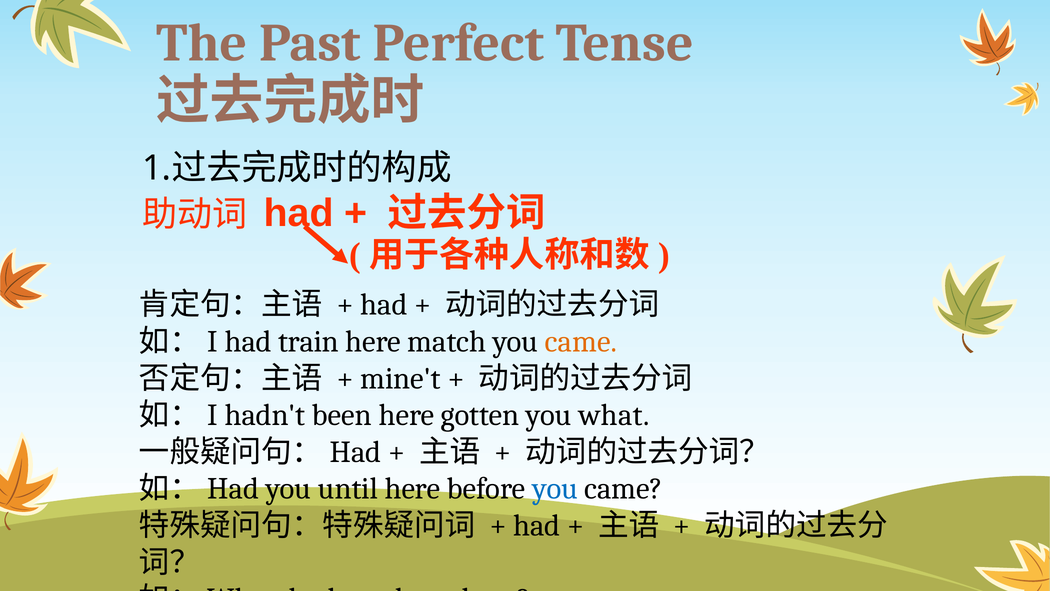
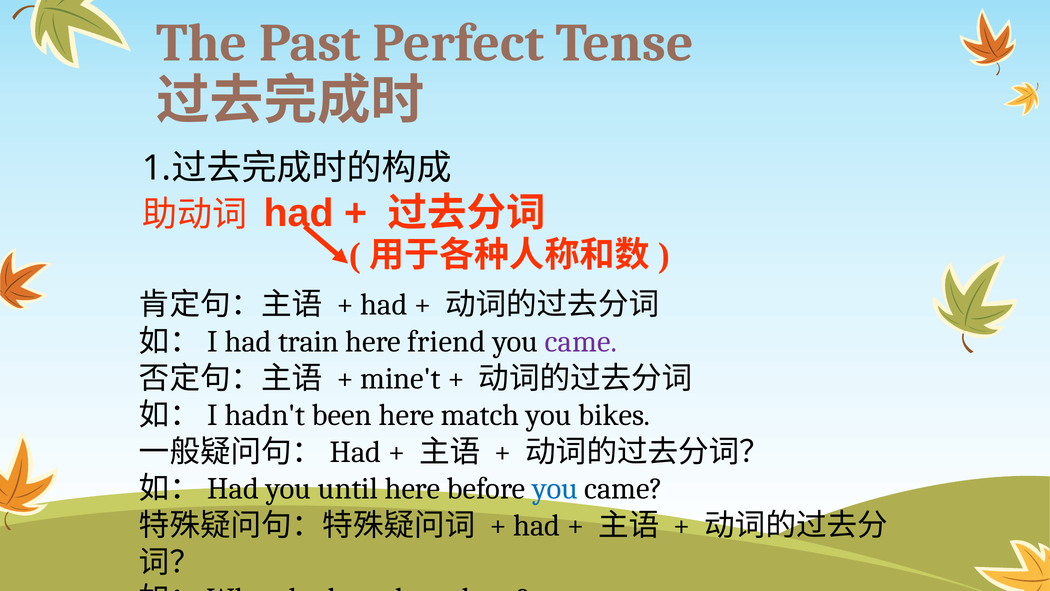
match: match -> friend
came at (581, 341) colour: orange -> purple
gotten: gotten -> match
what: what -> bikes
